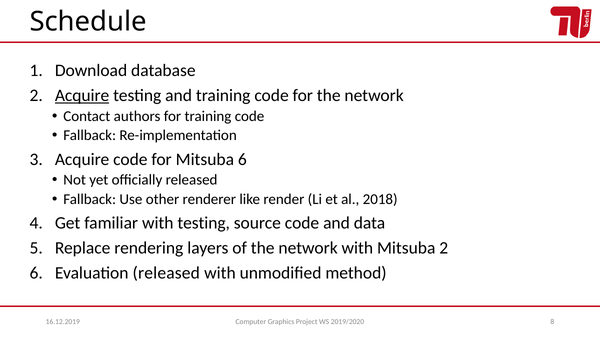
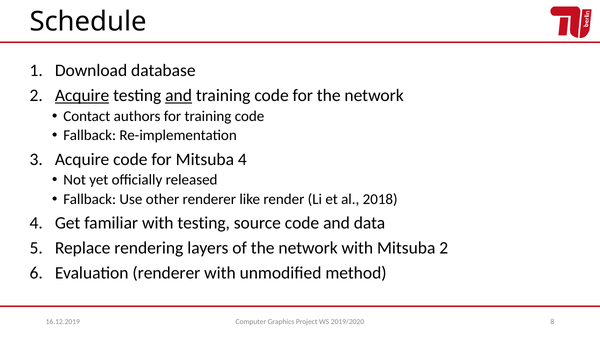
and at (179, 96) underline: none -> present
Mitsuba 6: 6 -> 4
Evaluation released: released -> renderer
